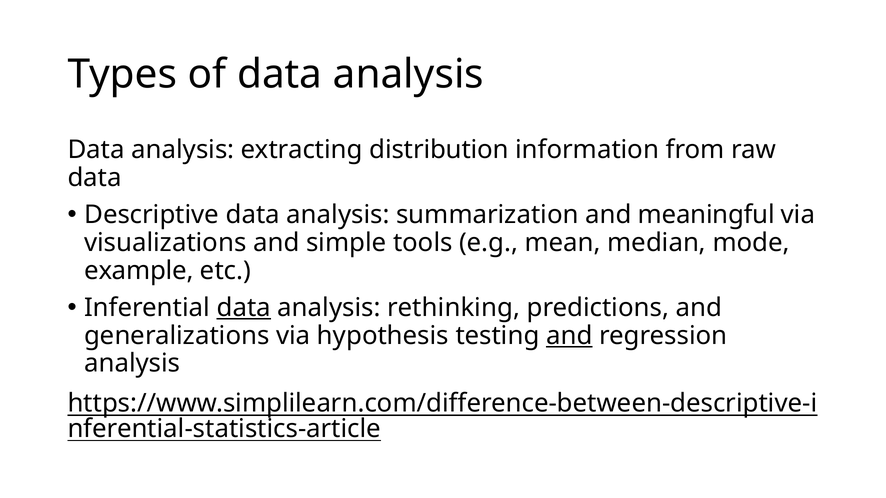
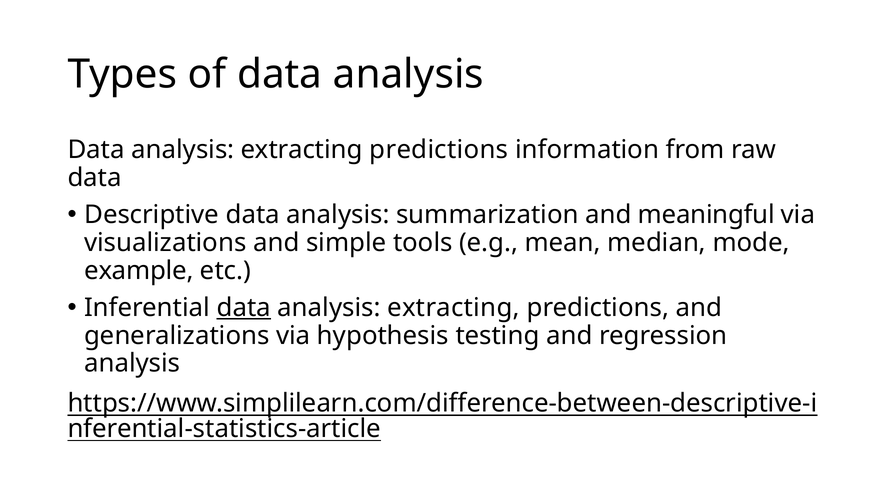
distribution at (439, 150): distribution -> predictions
rethinking at (454, 308): rethinking -> extracting
and at (569, 336) underline: present -> none
